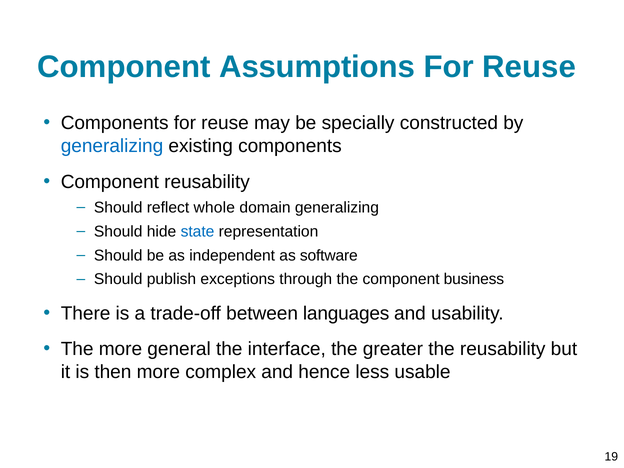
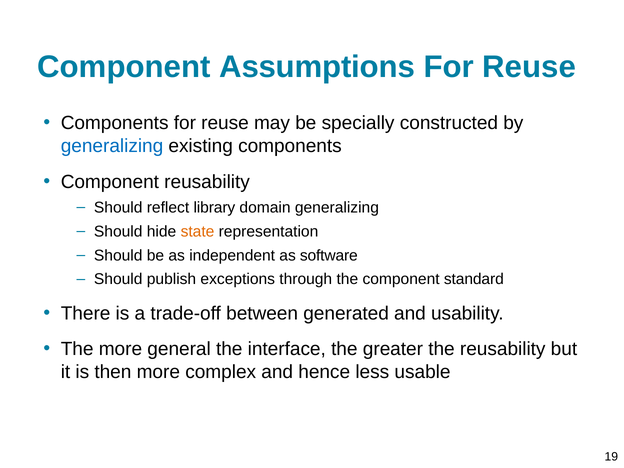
whole: whole -> library
state colour: blue -> orange
business: business -> standard
languages: languages -> generated
